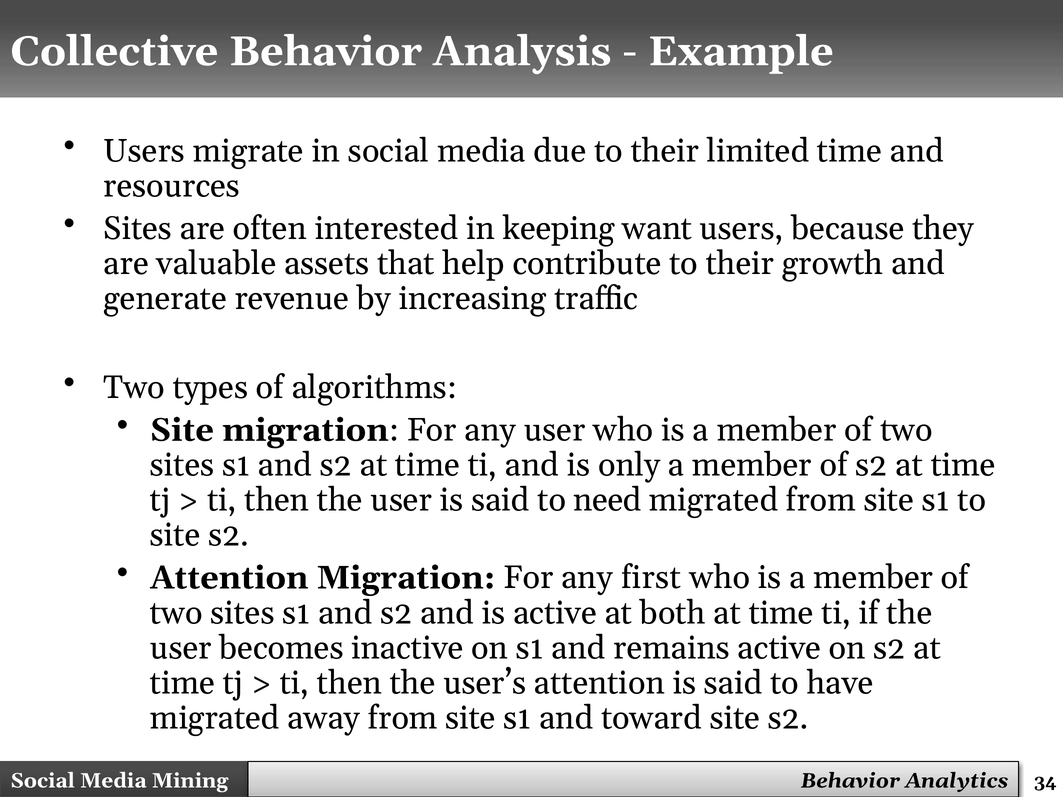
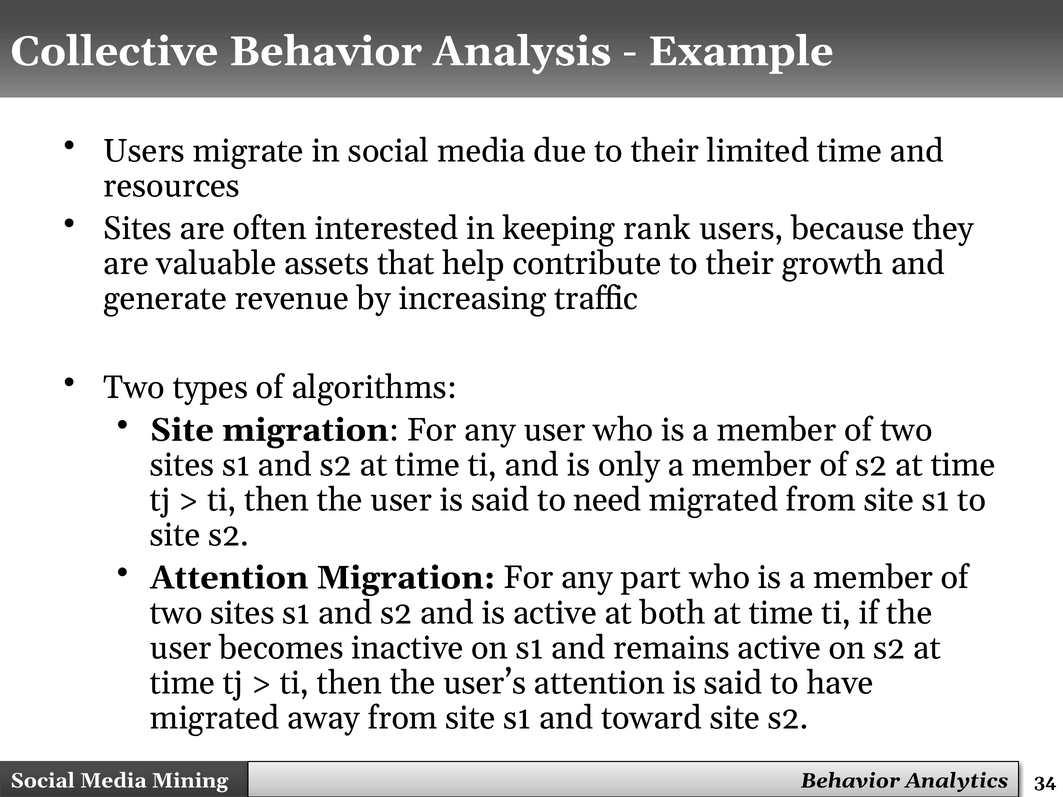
want: want -> rank
first: first -> part
